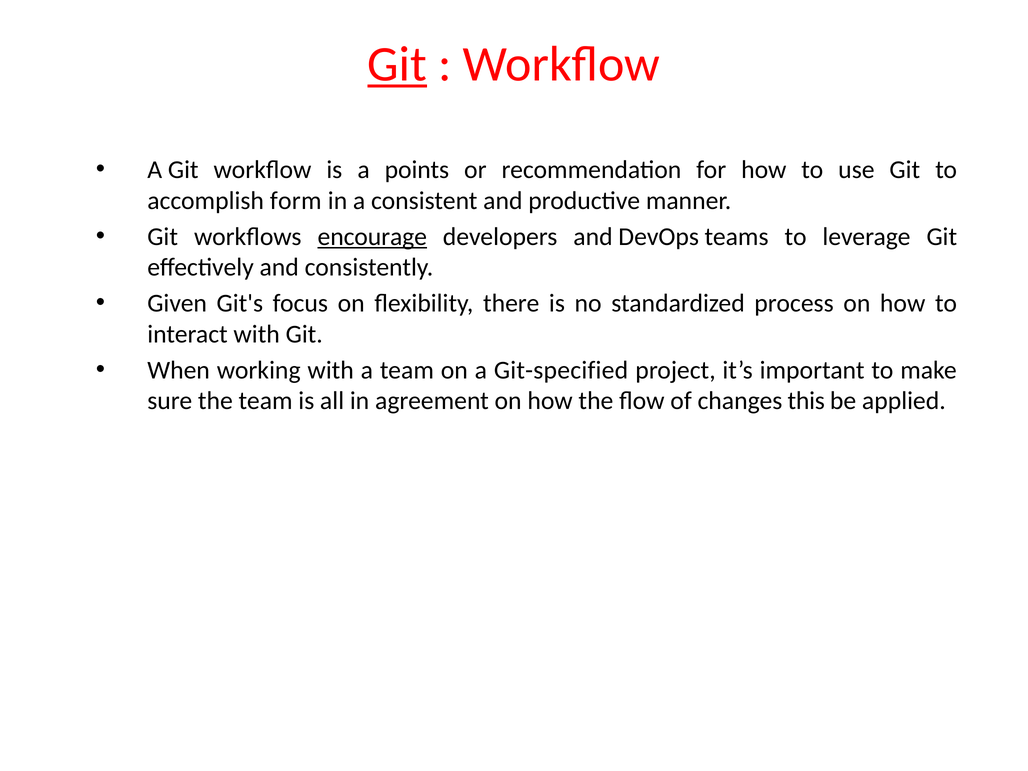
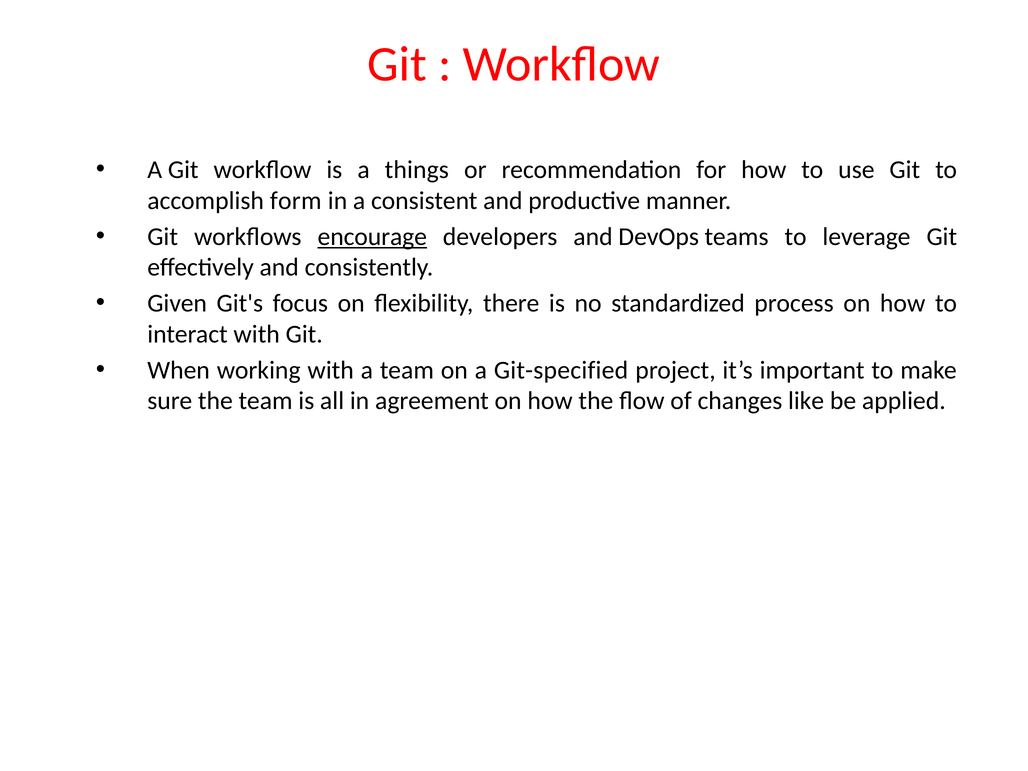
Git at (397, 64) underline: present -> none
points: points -> things
this: this -> like
